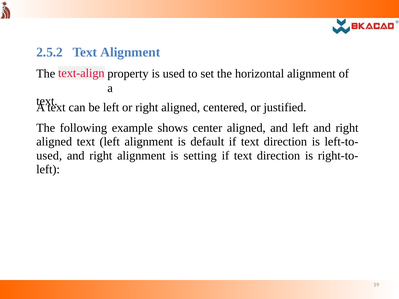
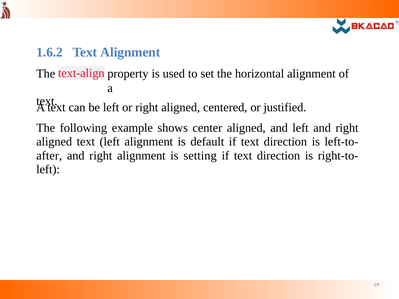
2.5.2: 2.5.2 -> 1.6.2
used at (49, 156): used -> after
